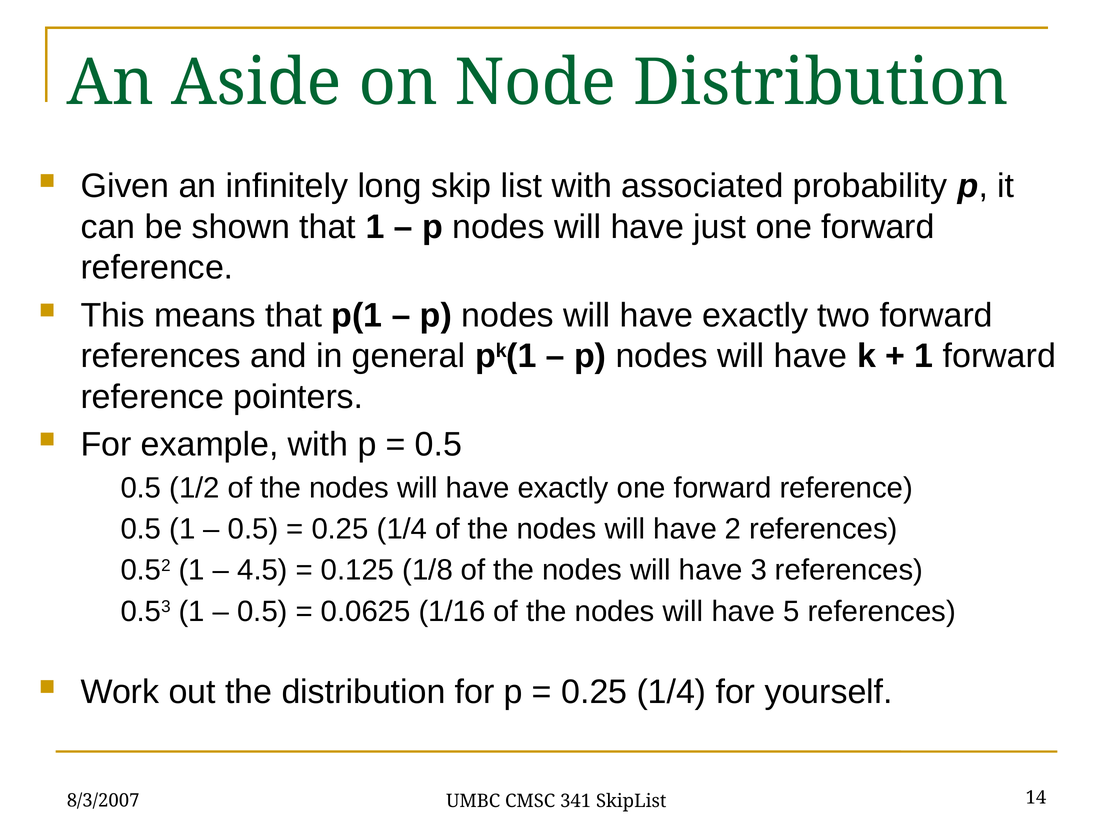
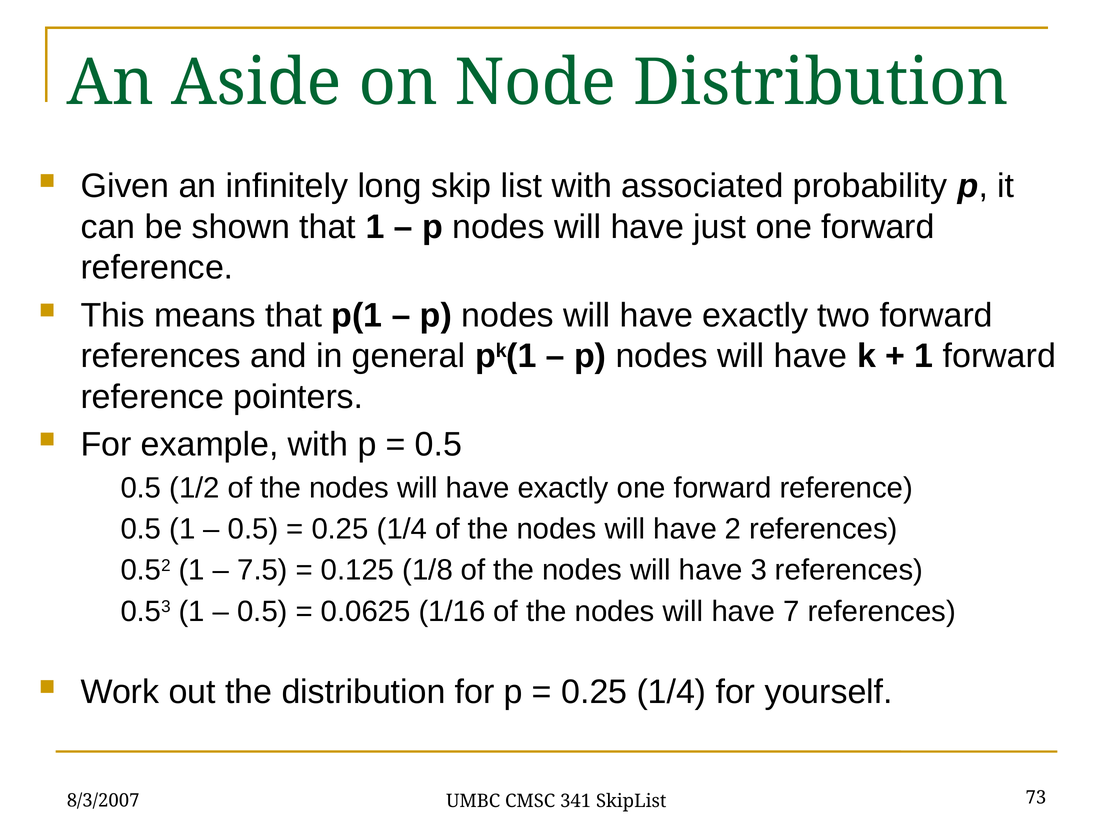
4.5: 4.5 -> 7.5
5: 5 -> 7
14: 14 -> 73
